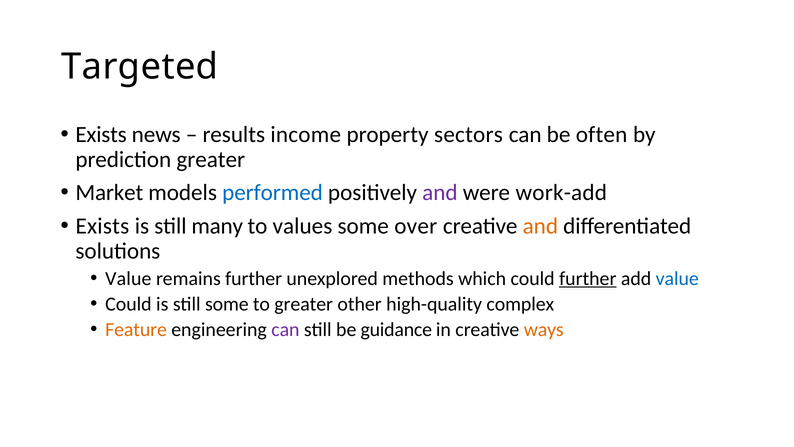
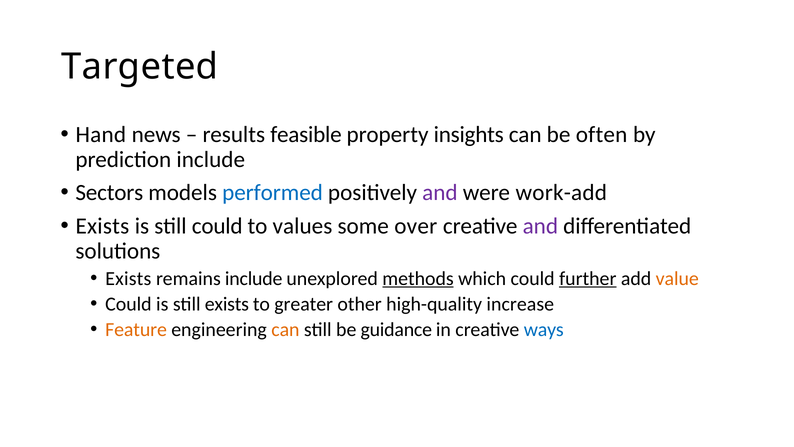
Exists at (101, 134): Exists -> Hand
income: income -> feasible
sectors: sectors -> insights
prediction greater: greater -> include
Market: Market -> Sectors
still many: many -> could
and at (540, 226) colour: orange -> purple
Value at (128, 278): Value -> Exists
remains further: further -> include
methods underline: none -> present
value at (677, 278) colour: blue -> orange
still some: some -> exists
complex: complex -> increase
can at (285, 329) colour: purple -> orange
ways colour: orange -> blue
